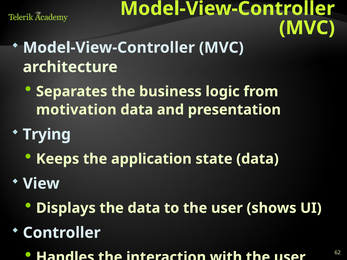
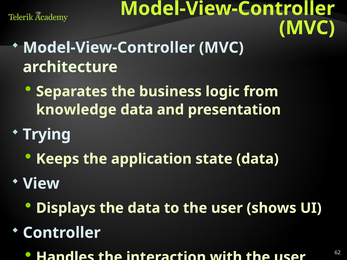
motivation: motivation -> knowledge
